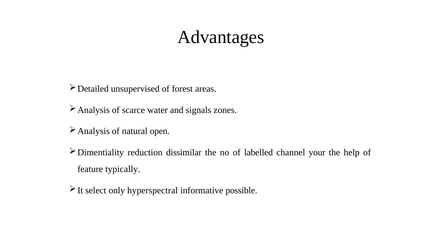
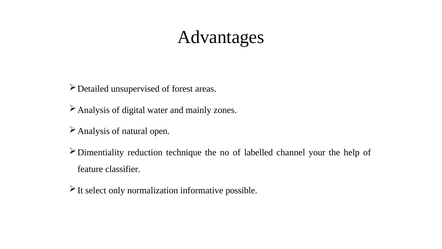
scarce: scarce -> digital
signals: signals -> mainly
dissimilar: dissimilar -> technique
typically: typically -> classifier
hyperspectral: hyperspectral -> normalization
